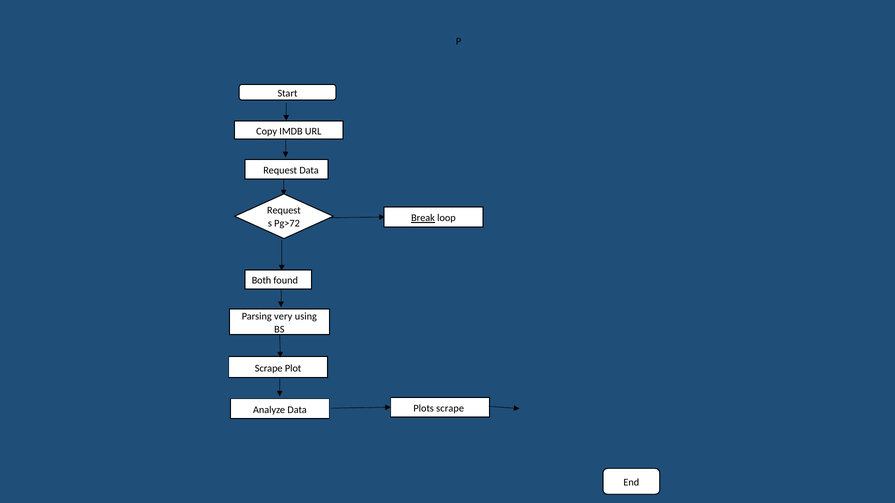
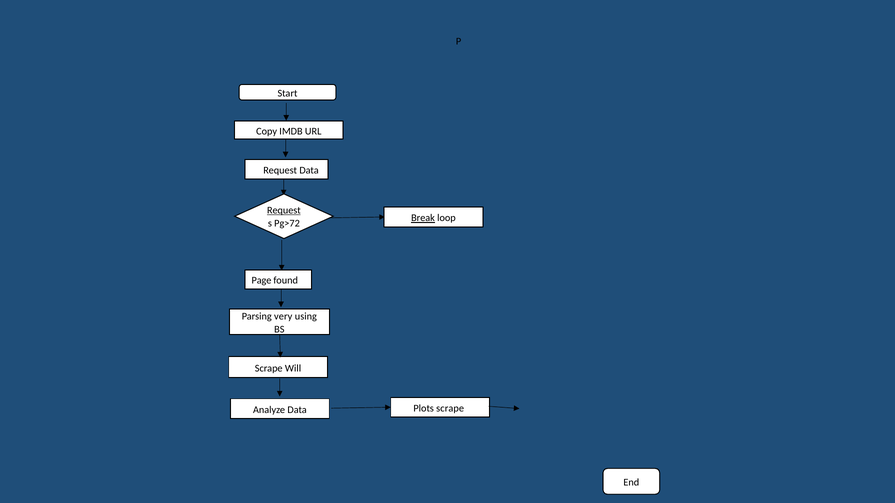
Request at (284, 211) underline: none -> present
Both: Both -> Page
Plot: Plot -> Will
